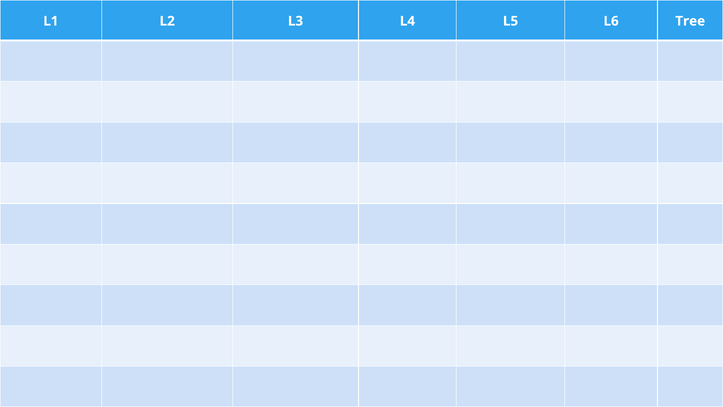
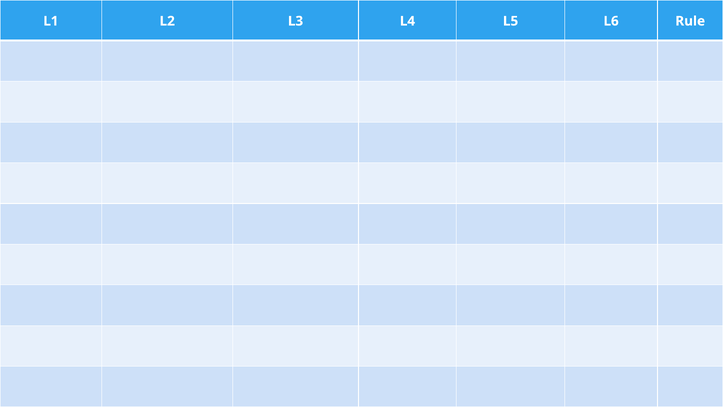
Tree: Tree -> Rule
